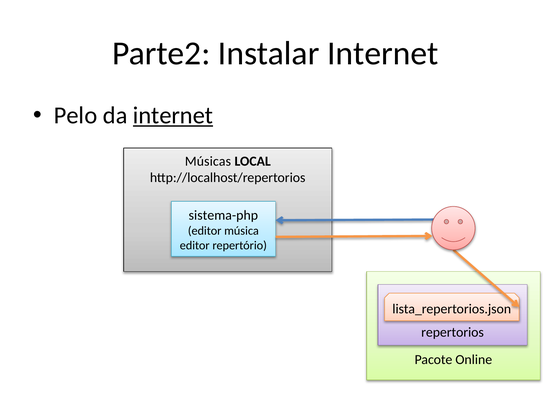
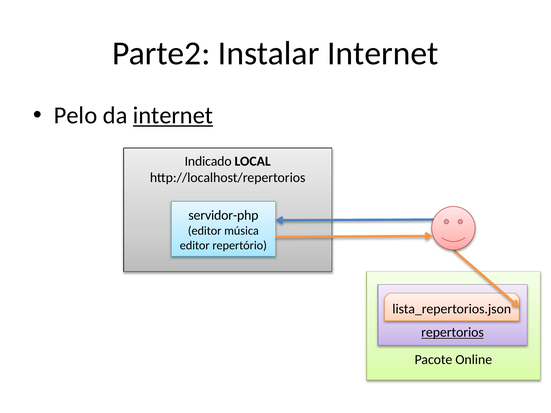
Músicas: Músicas -> Indicado
sistema-php: sistema-php -> servidor-php
repertorios underline: none -> present
